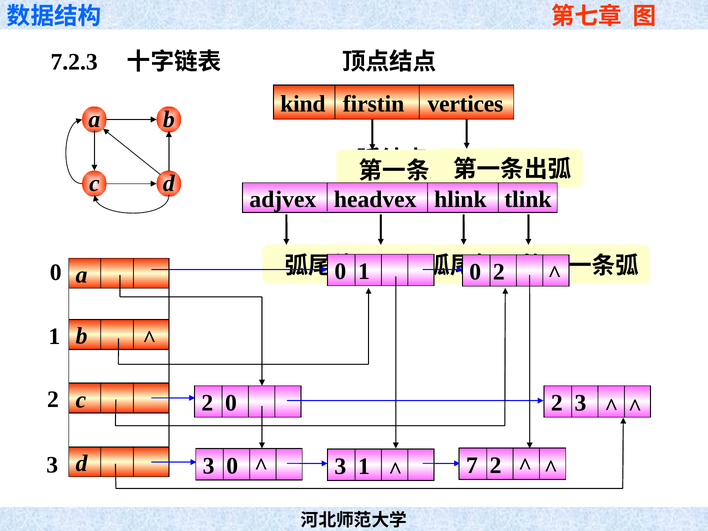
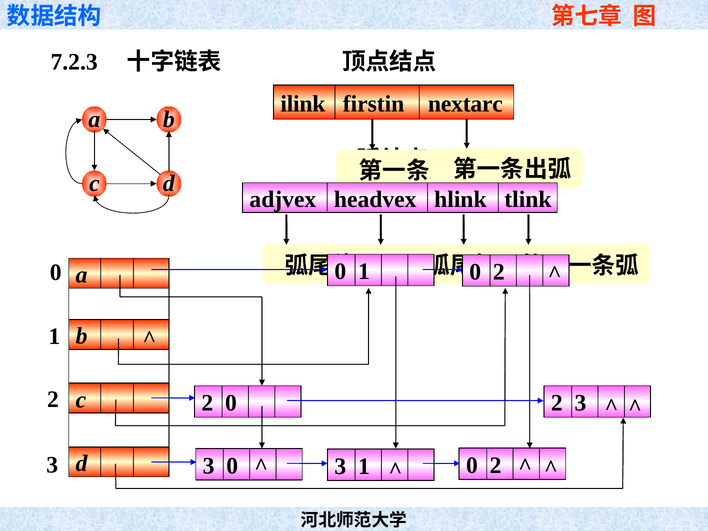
kind: kind -> ilink
vertices: vertices -> nextarc
7 at (472, 465): 7 -> 0
